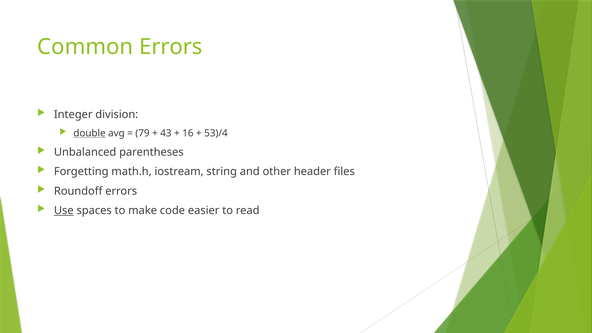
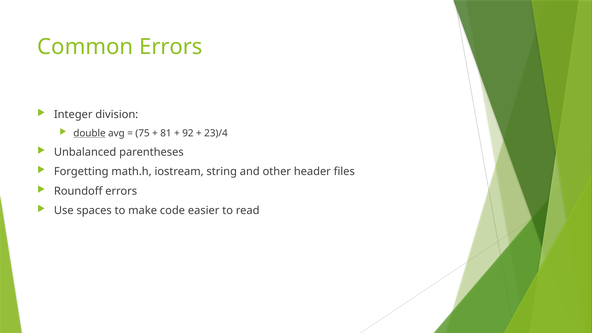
79: 79 -> 75
43: 43 -> 81
16: 16 -> 92
53)/4: 53)/4 -> 23)/4
Use underline: present -> none
